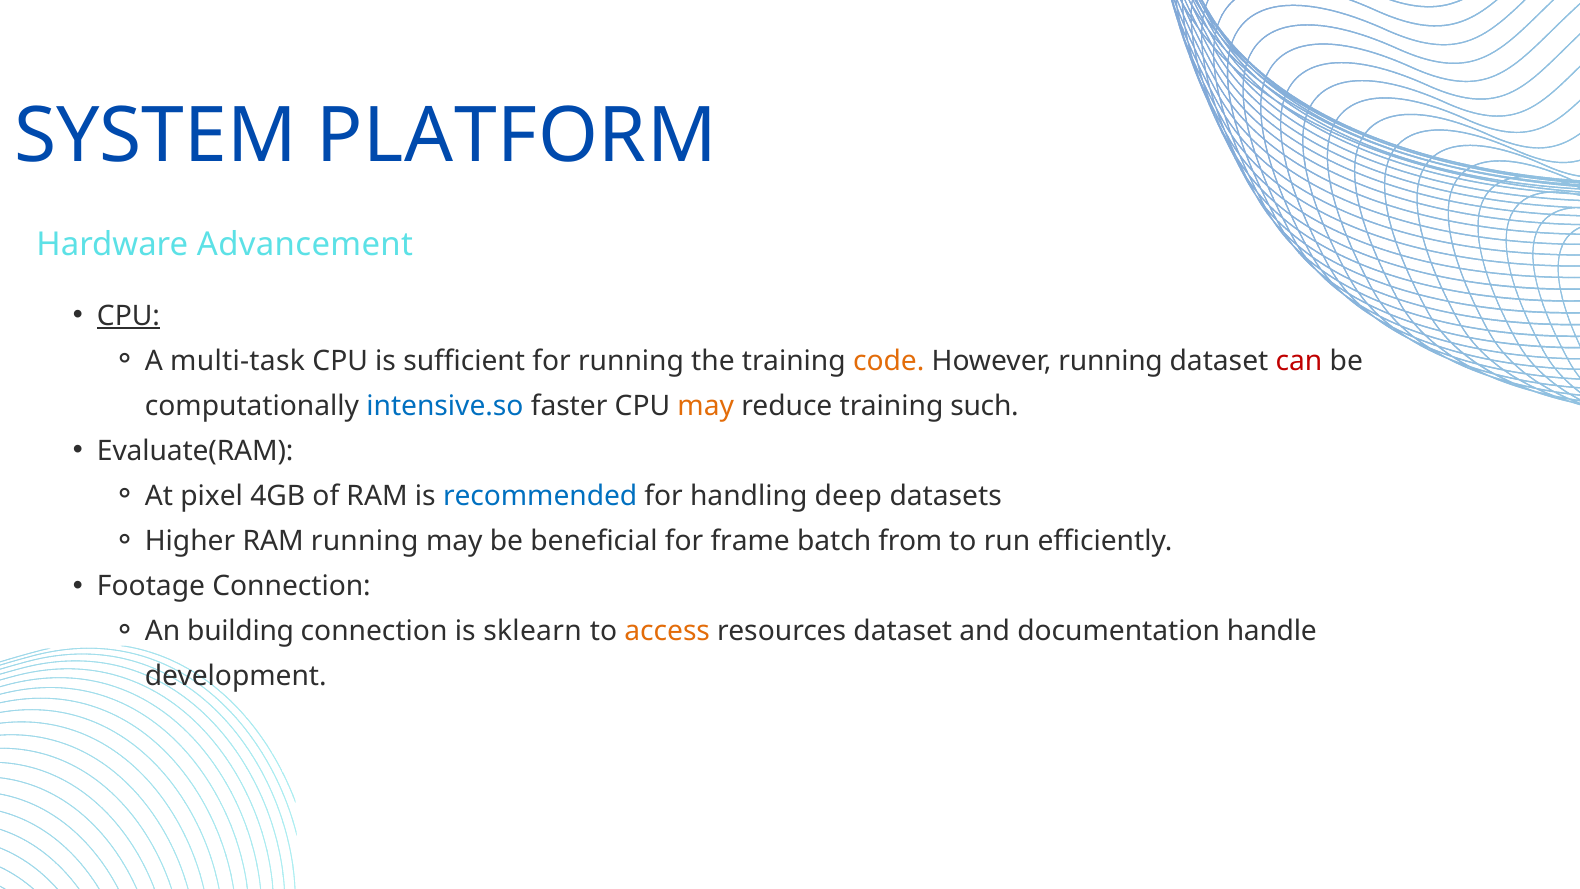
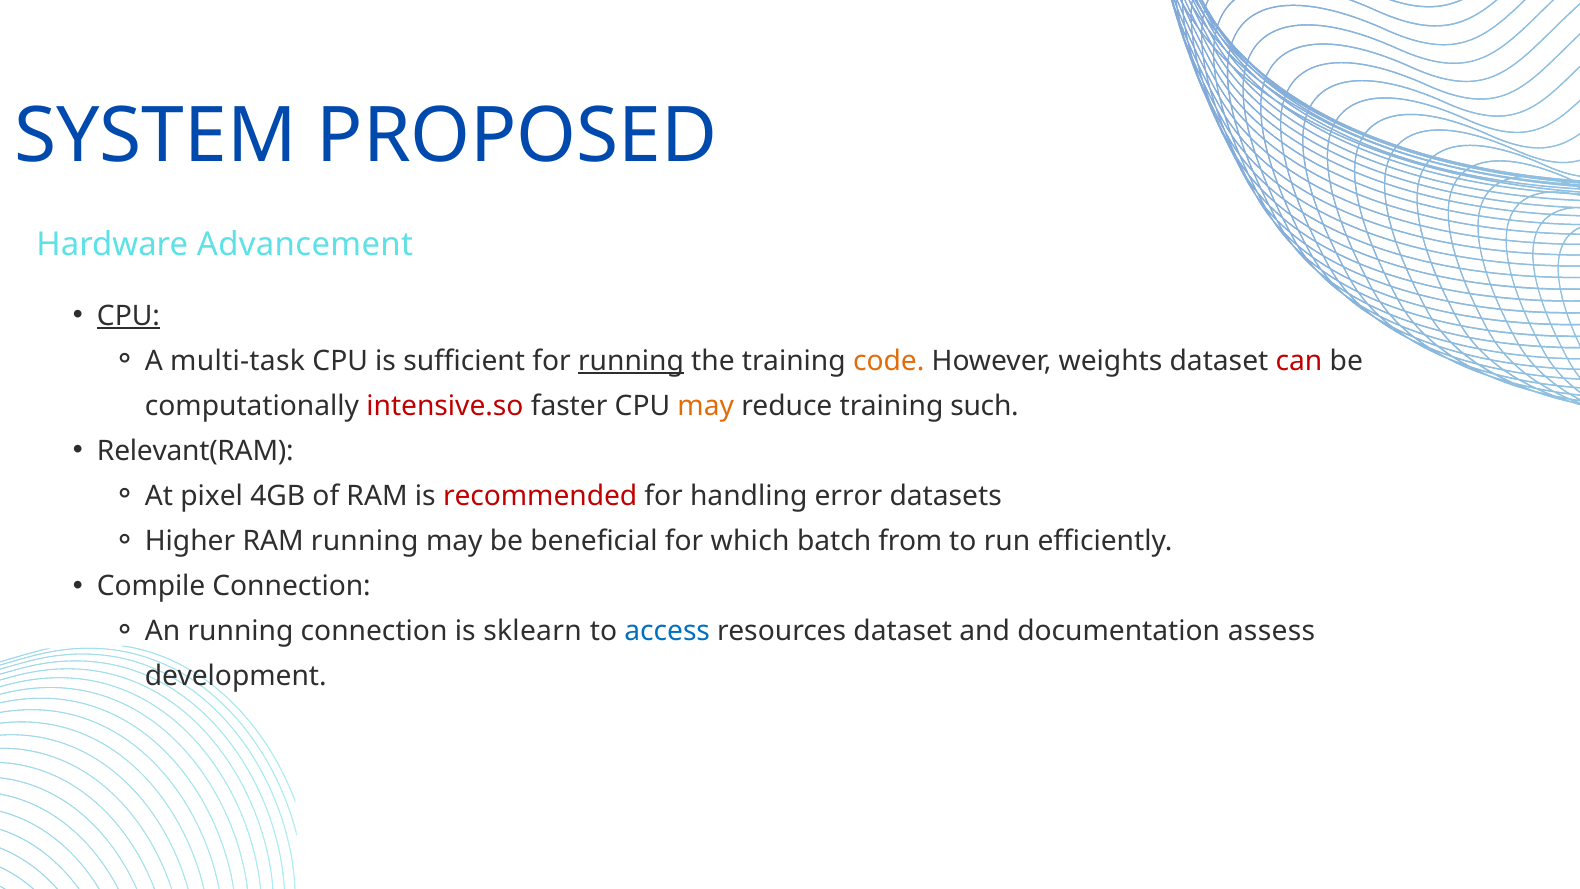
PLATFORM: PLATFORM -> PROPOSED
running at (631, 361) underline: none -> present
However running: running -> weights
intensive.so colour: blue -> red
Evaluate(RAM: Evaluate(RAM -> Relevant(RAM
recommended colour: blue -> red
deep: deep -> error
frame: frame -> which
Footage: Footage -> Compile
An building: building -> running
access colour: orange -> blue
handle: handle -> assess
